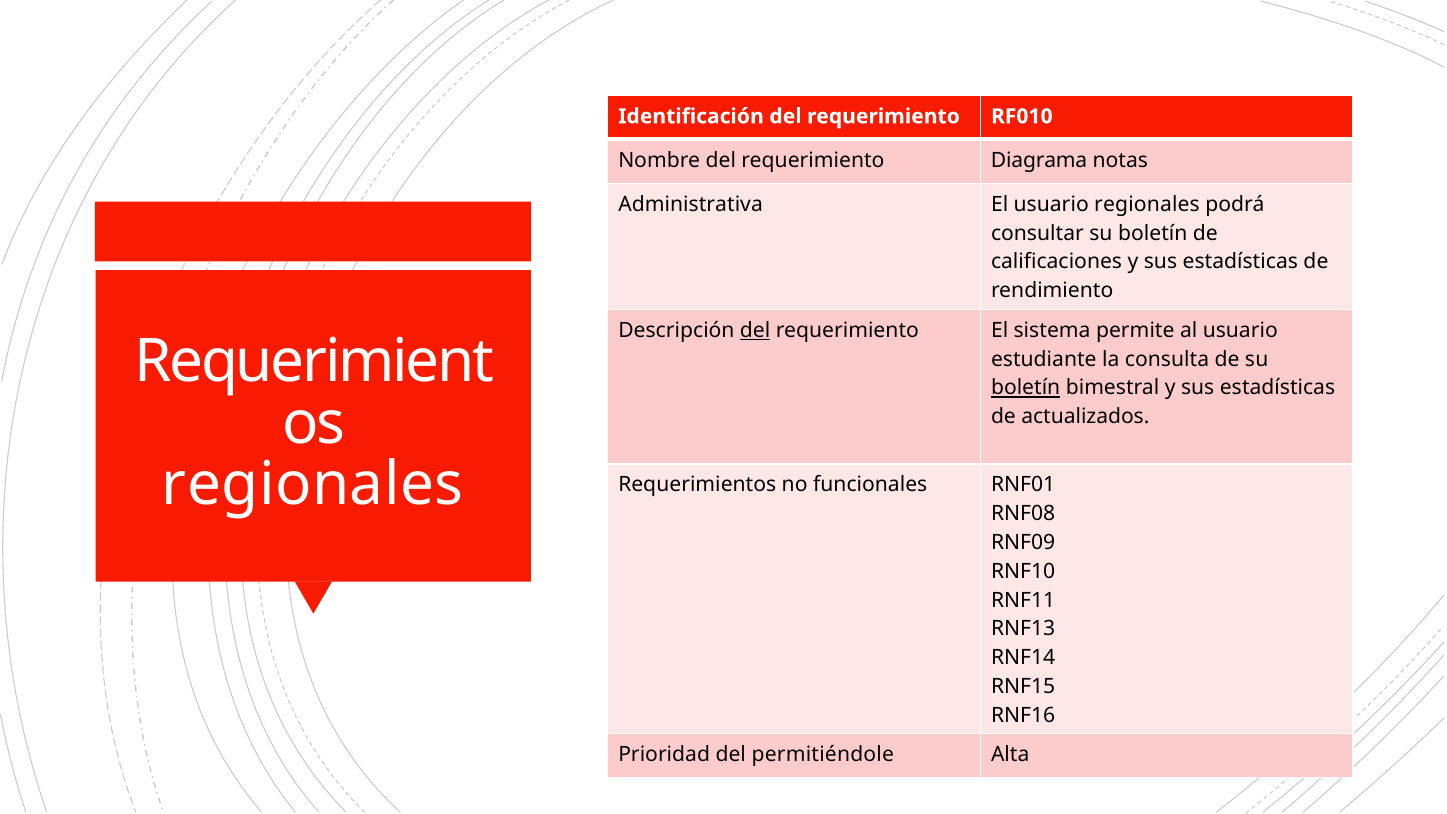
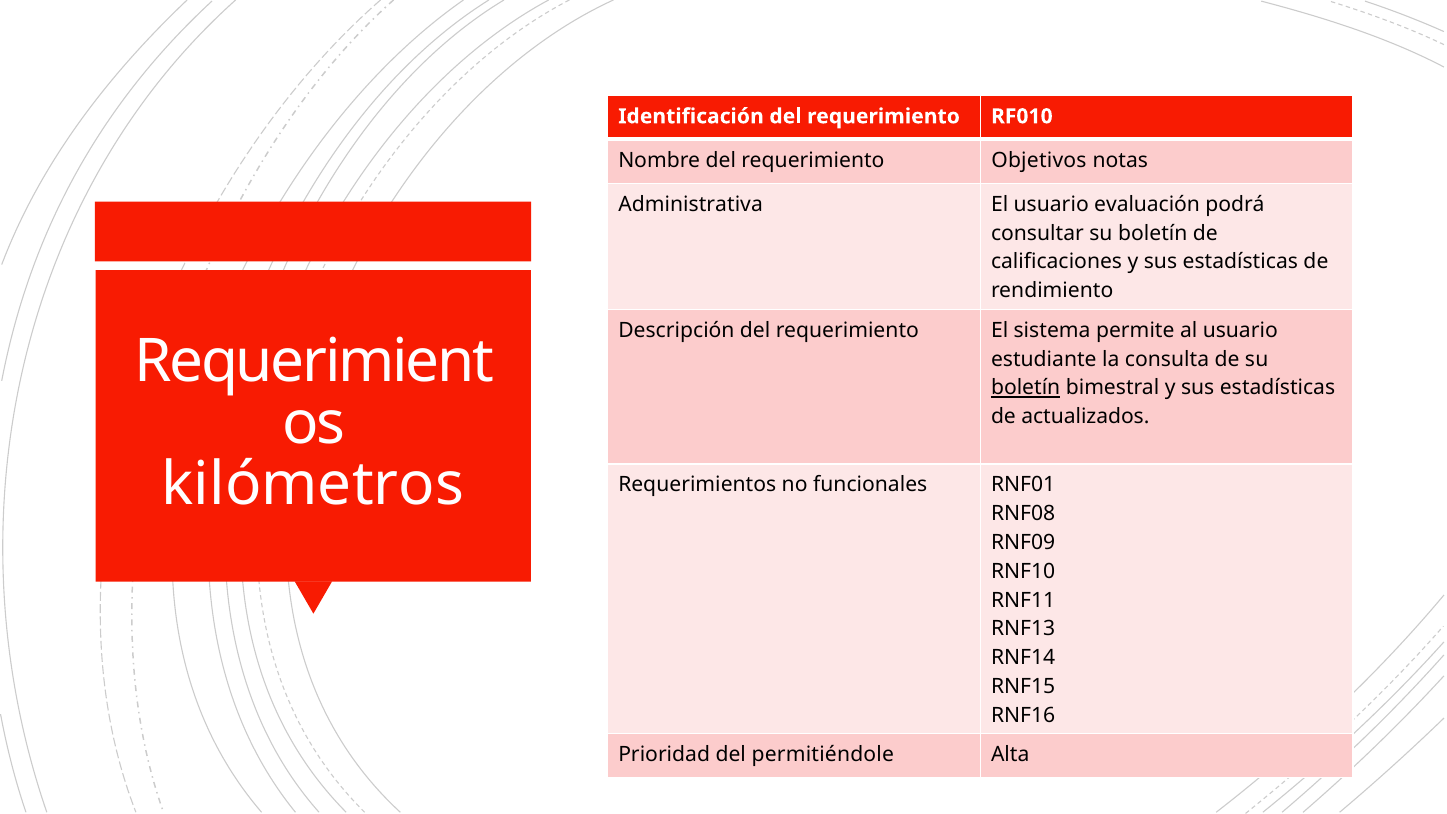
Diagrama: Diagrama -> Objetivos
usuario regionales: regionales -> evaluación
del at (755, 330) underline: present -> none
regionales at (313, 485): regionales -> kilómetros
